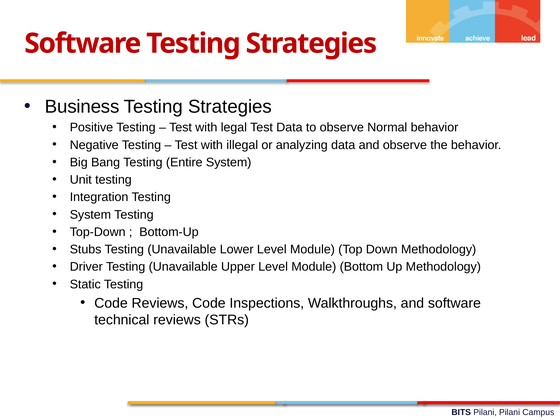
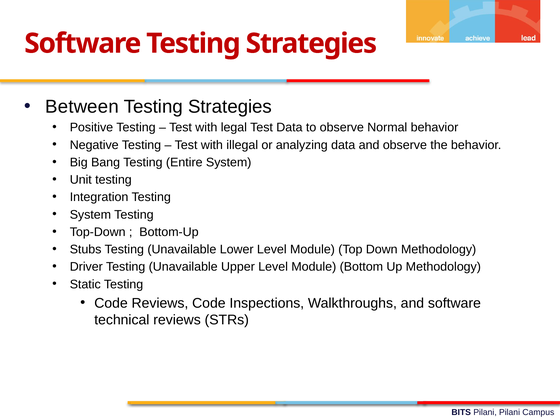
Business: Business -> Between
